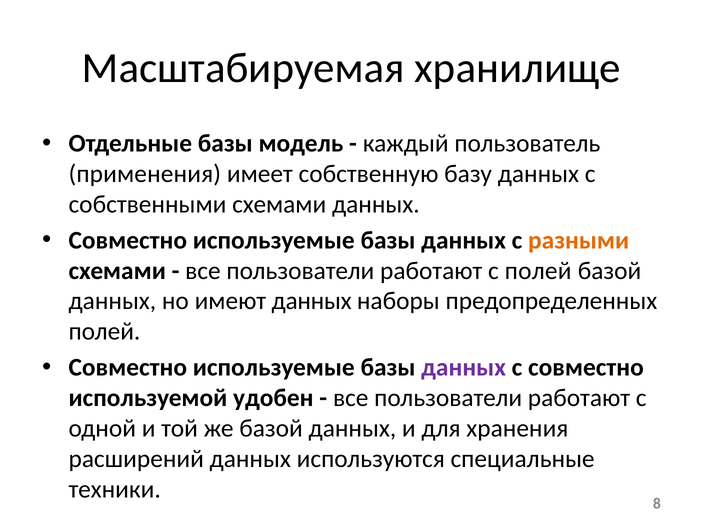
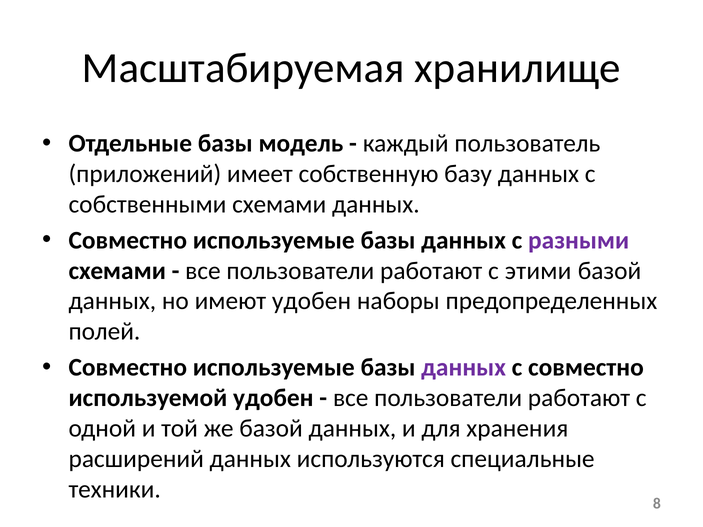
применения: применения -> приложений
разными colour: orange -> purple
с полей: полей -> этими
имеют данных: данных -> удобен
